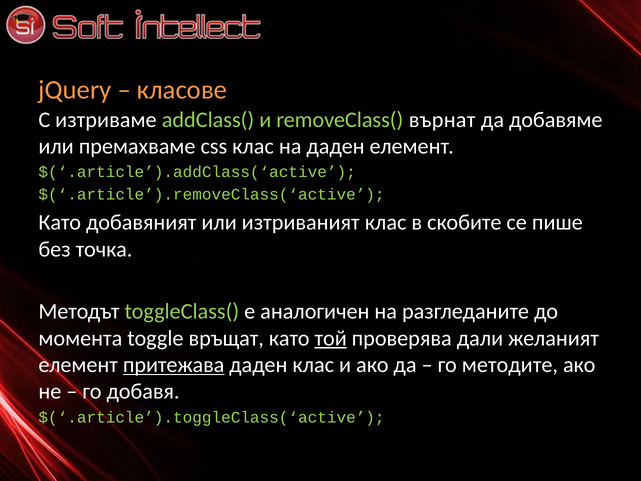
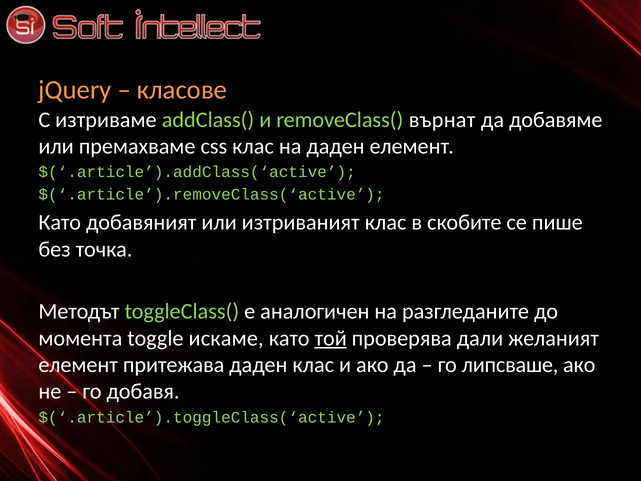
връщат: връщат -> искаме
притежава underline: present -> none
методите: методите -> липсваше
